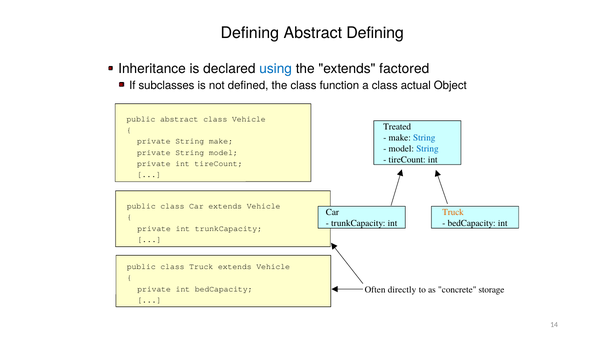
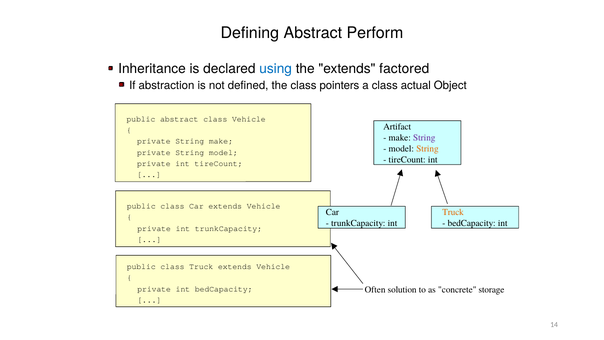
Abstract Defining: Defining -> Perform
subclasses: subclasses -> abstraction
function: function -> pointers
Treated: Treated -> Artifact
String at (424, 138) colour: blue -> purple
String at (427, 149) colour: blue -> orange
directly: directly -> solution
